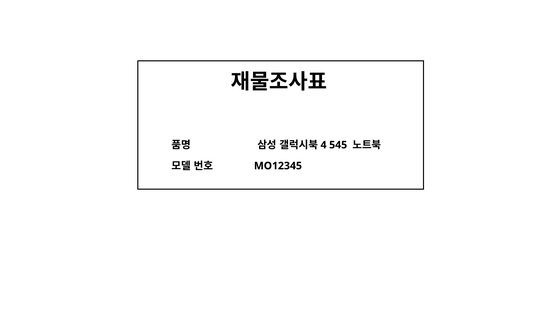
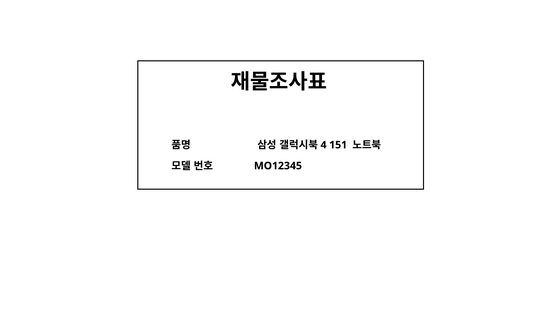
545: 545 -> 151
